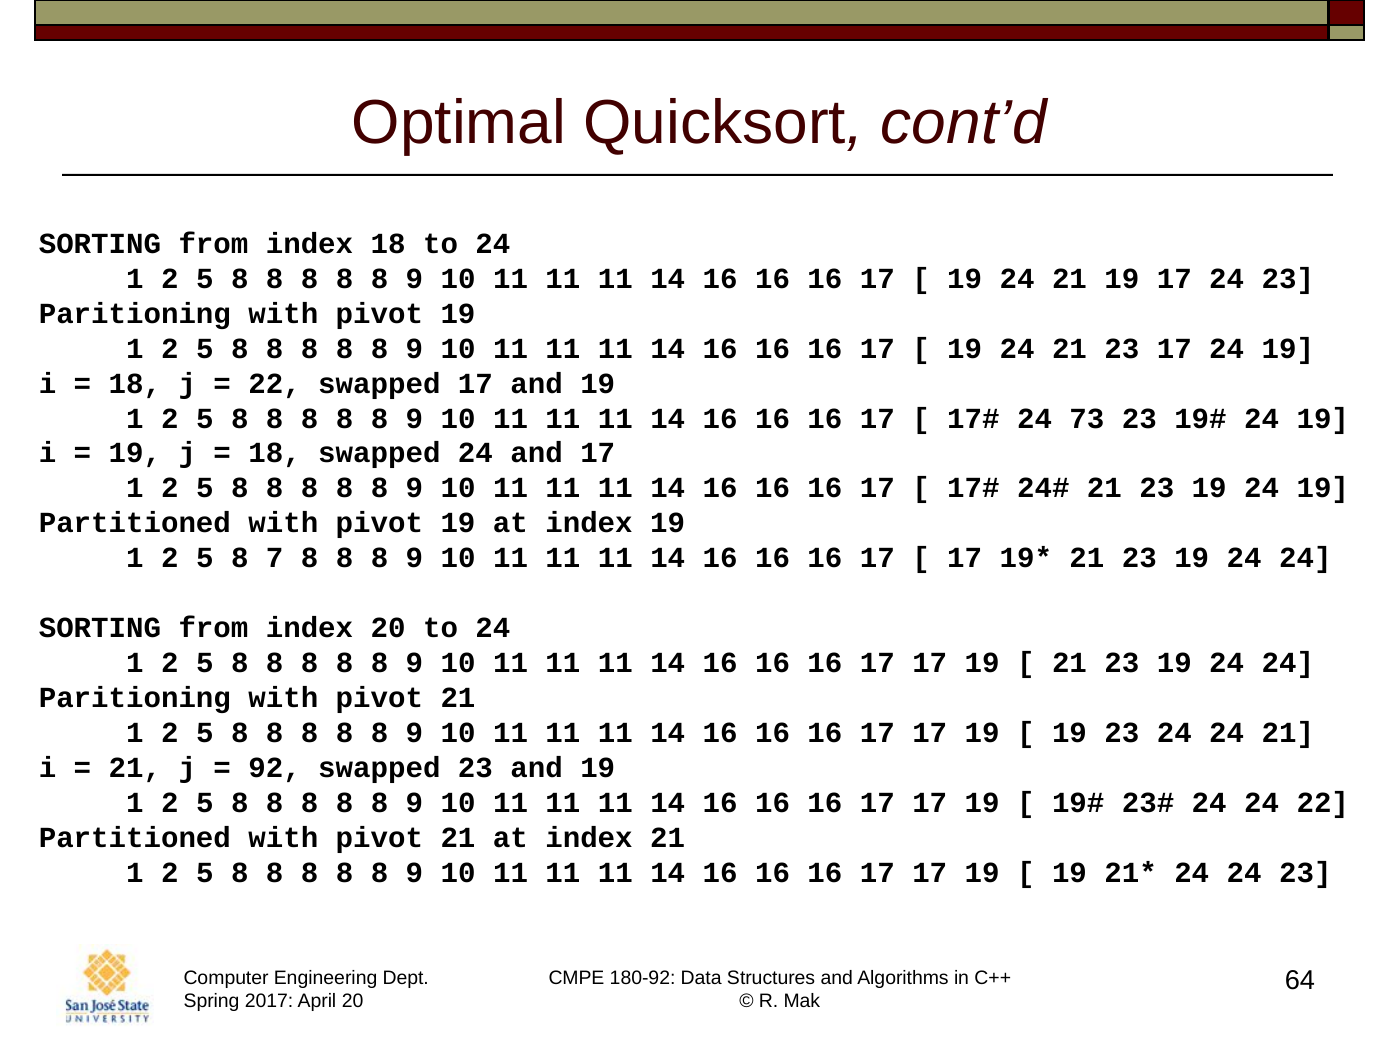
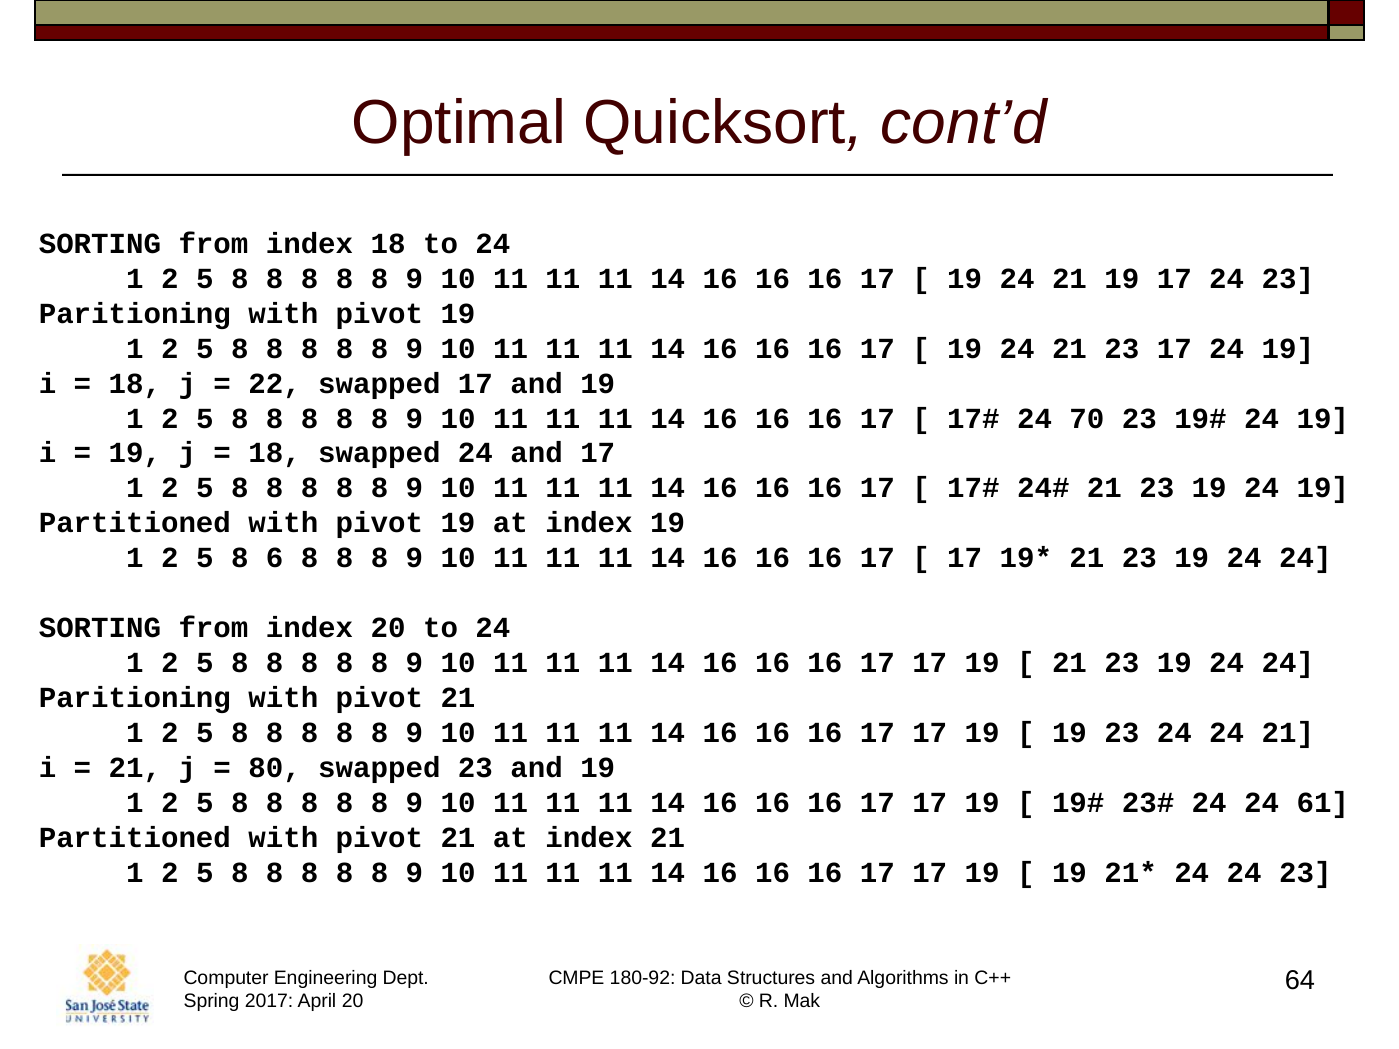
73: 73 -> 70
7: 7 -> 6
92: 92 -> 80
24 22: 22 -> 61
